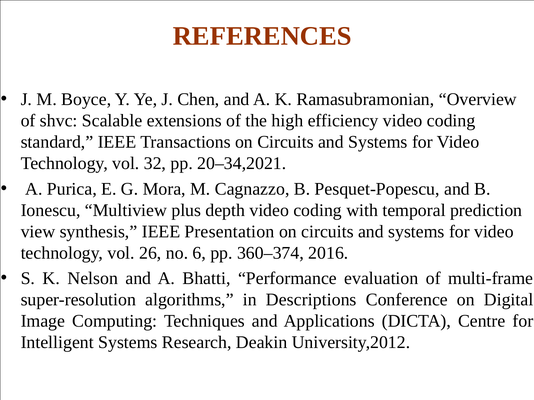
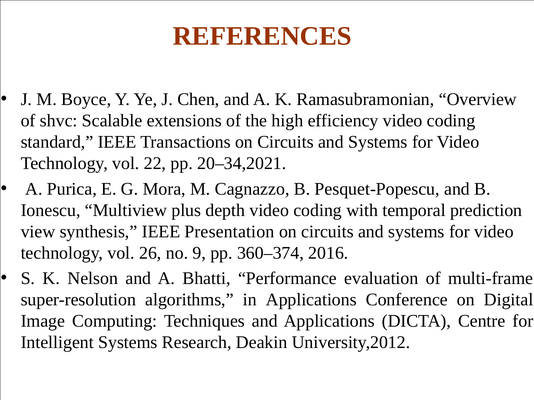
32: 32 -> 22
6: 6 -> 9
in Descriptions: Descriptions -> Applications
